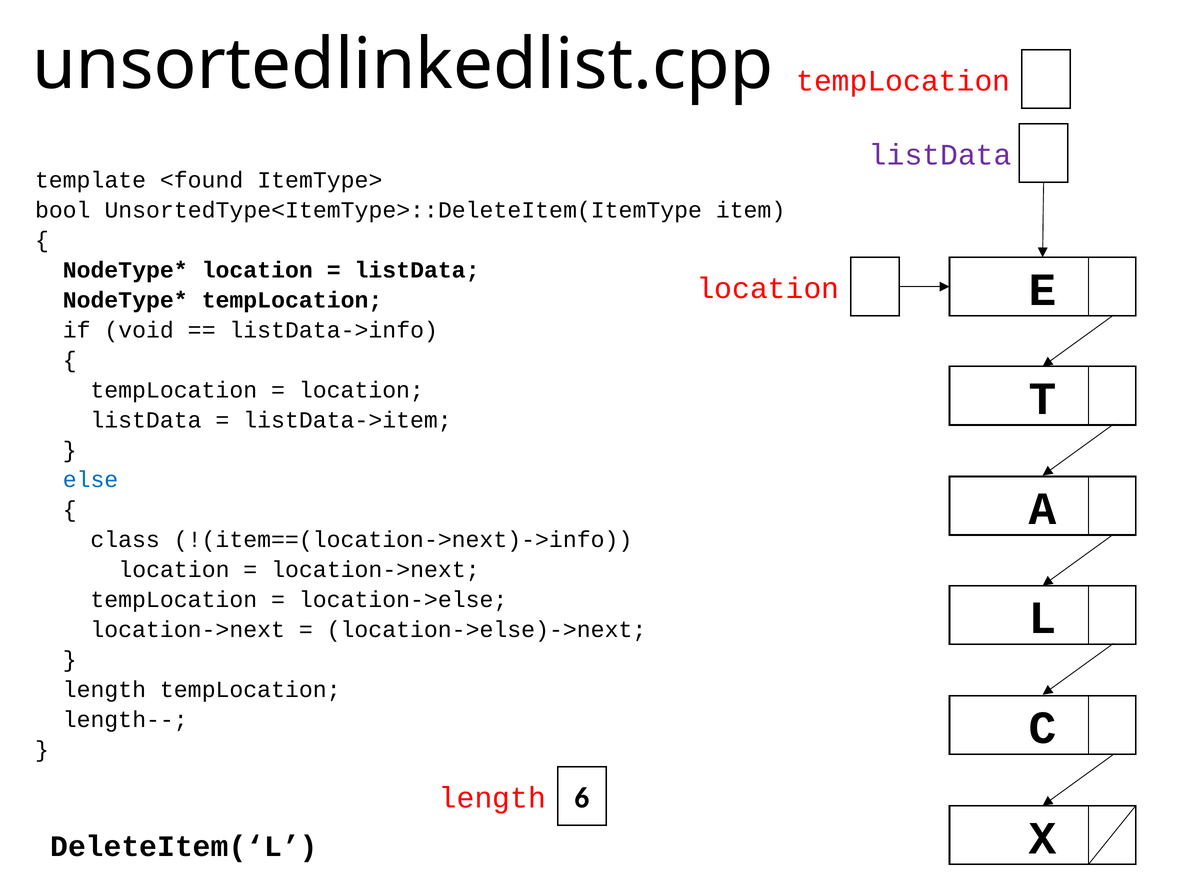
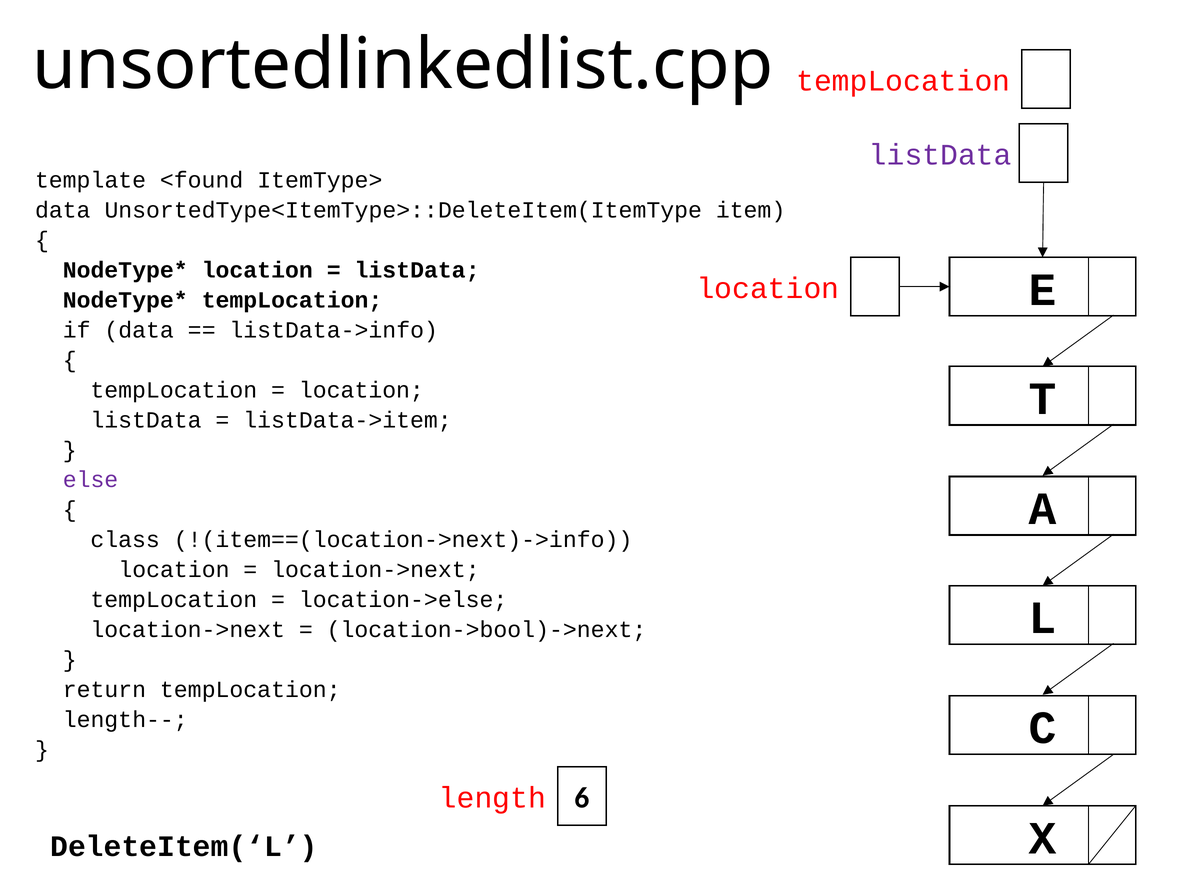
bool at (63, 210): bool -> data
if void: void -> data
else colour: blue -> purple
location->else)->next: location->else)->next -> location->bool)->next
length at (104, 689): length -> return
